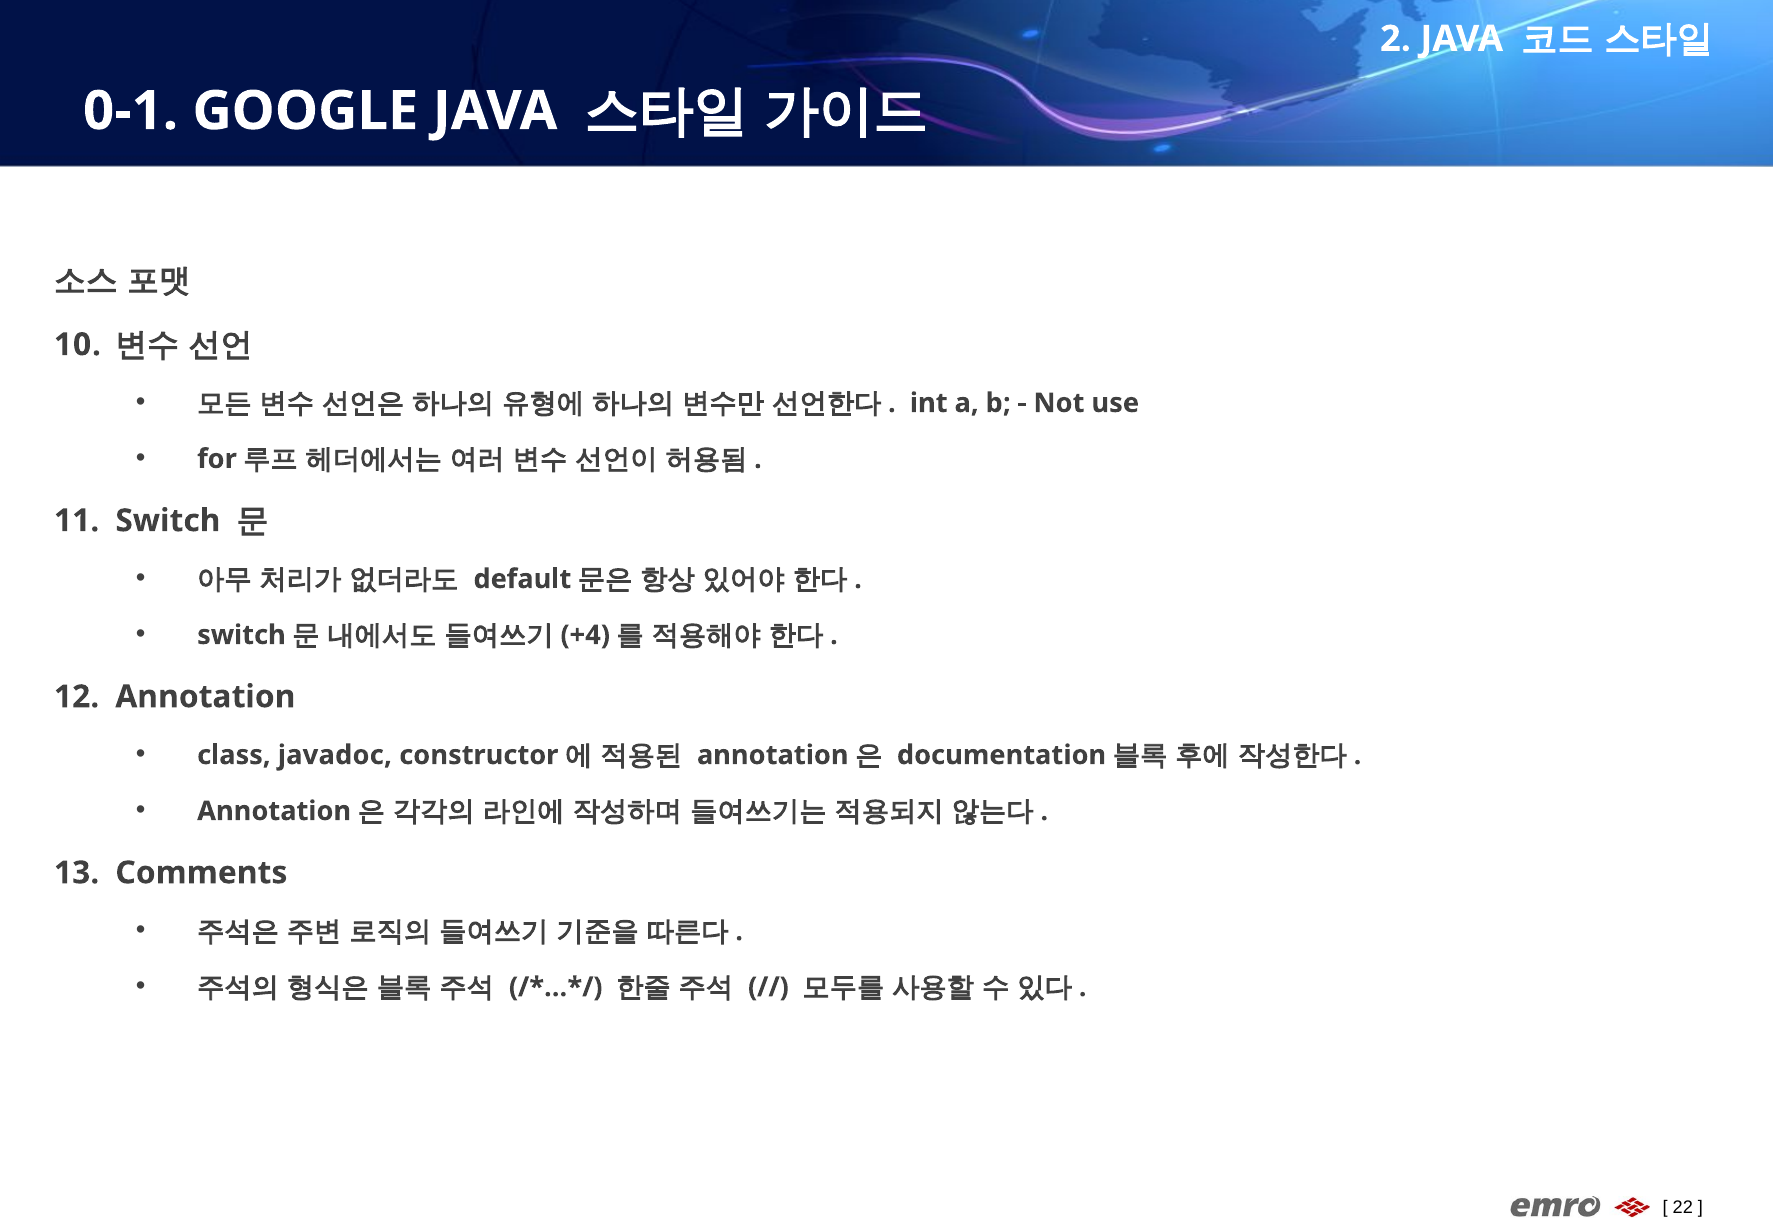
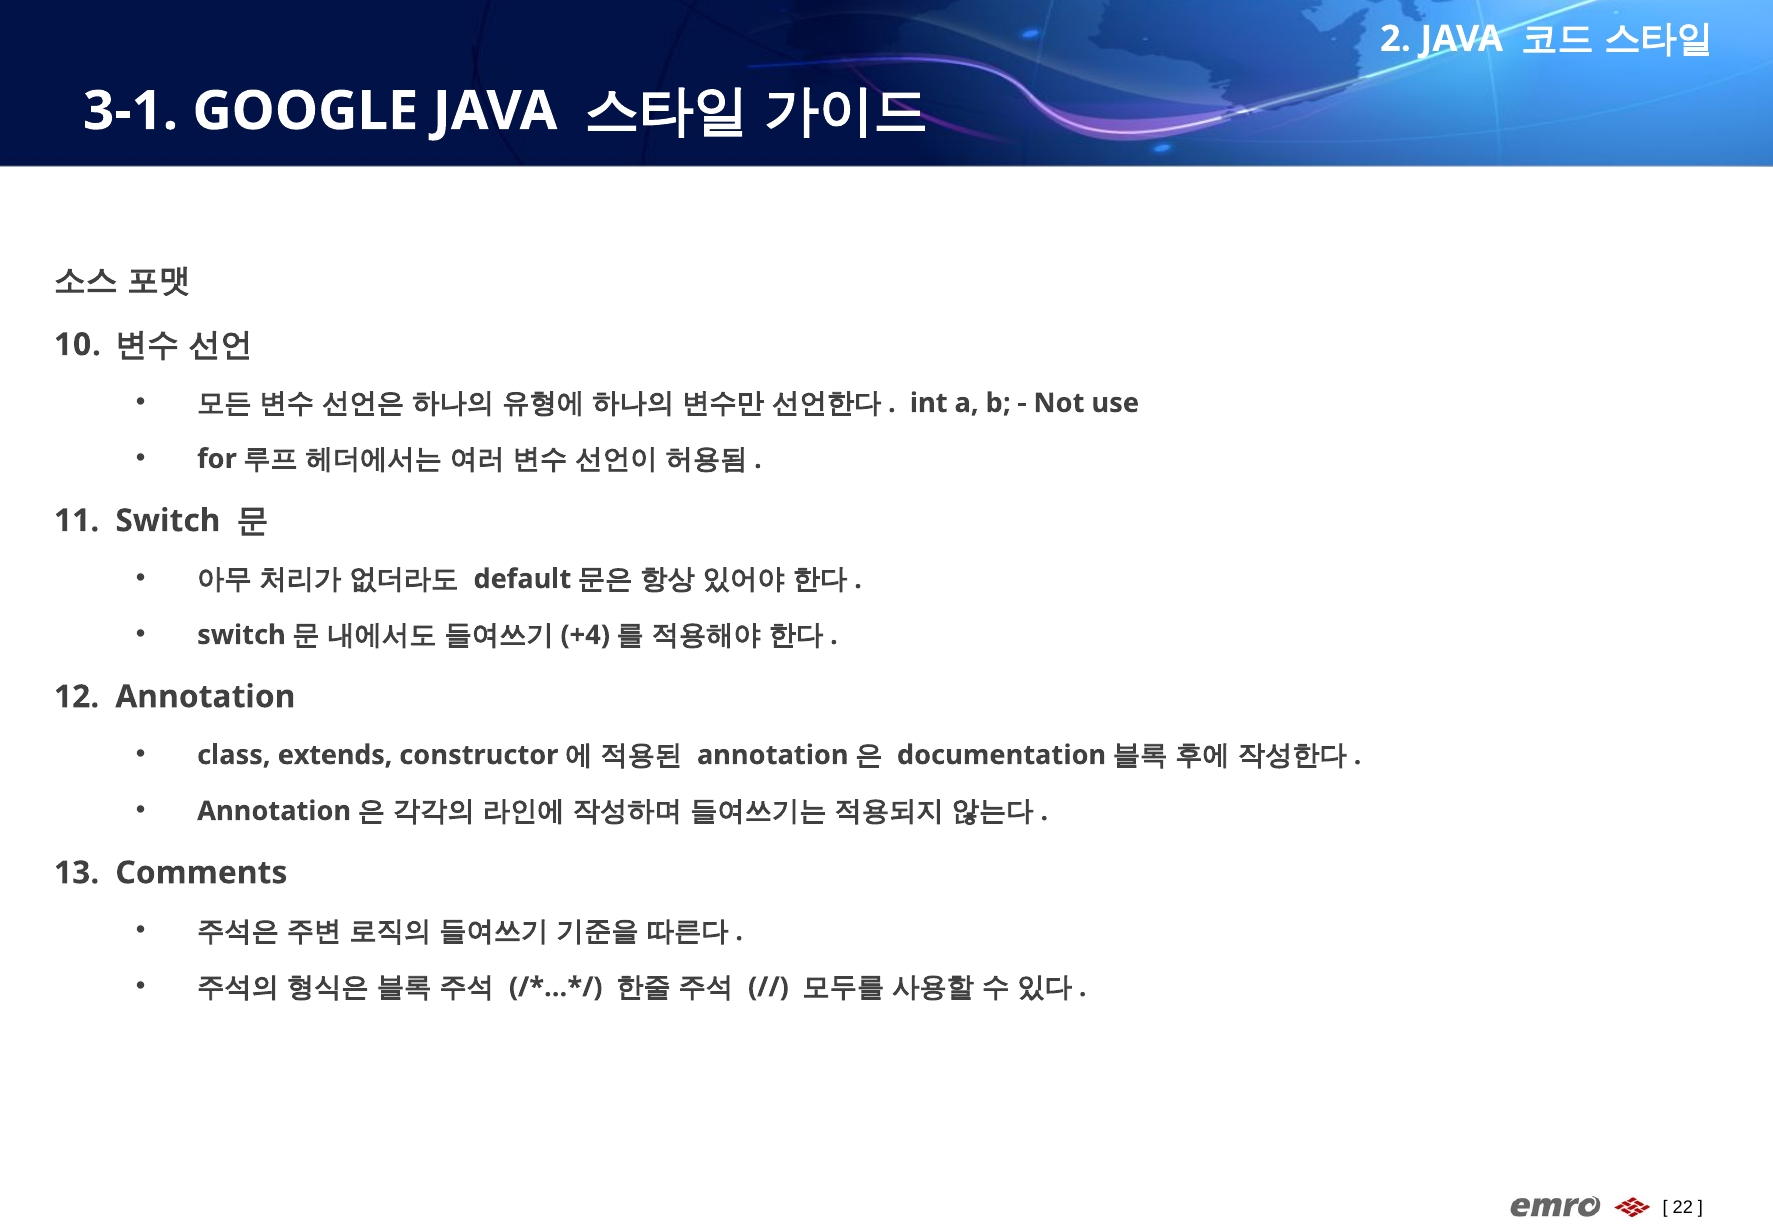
0-1: 0-1 -> 3-1
javadoc: javadoc -> extends
